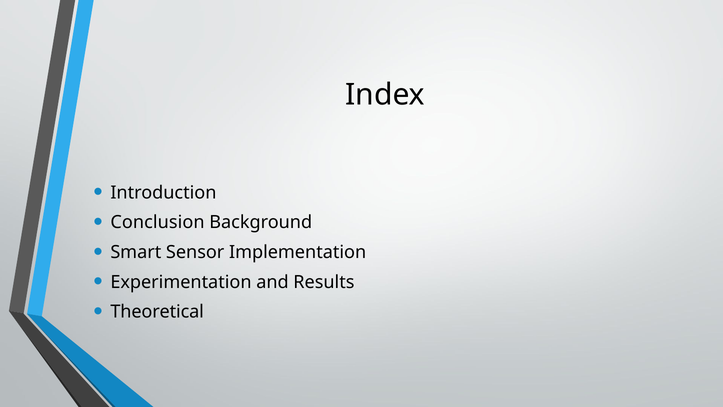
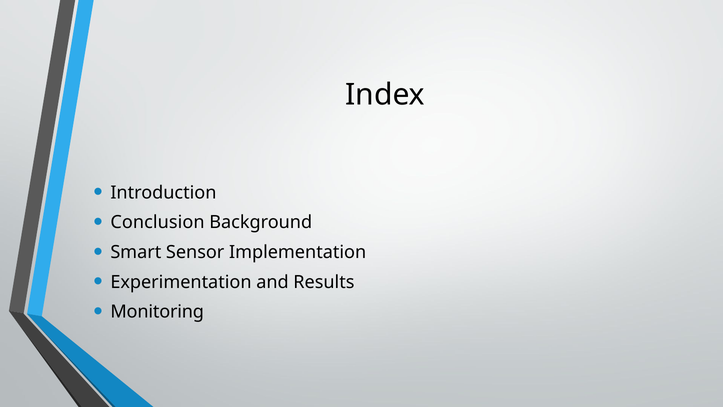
Theoretical: Theoretical -> Monitoring
